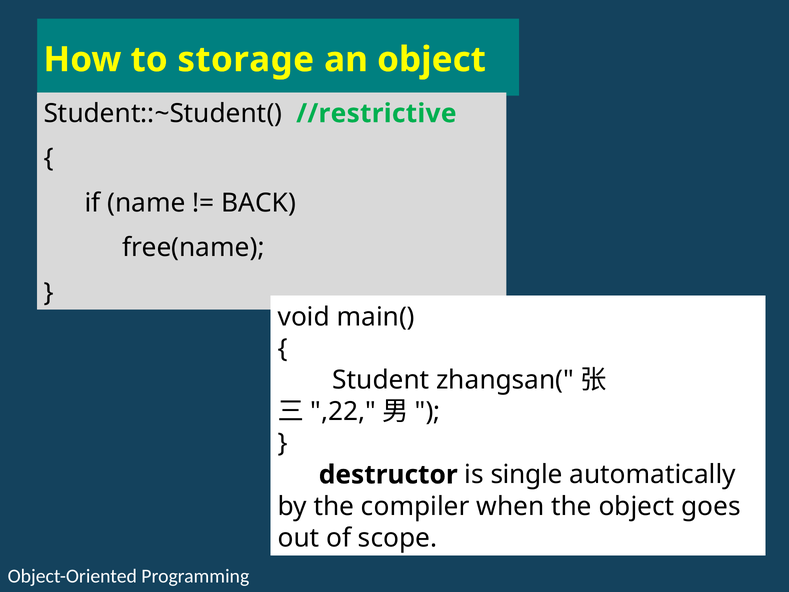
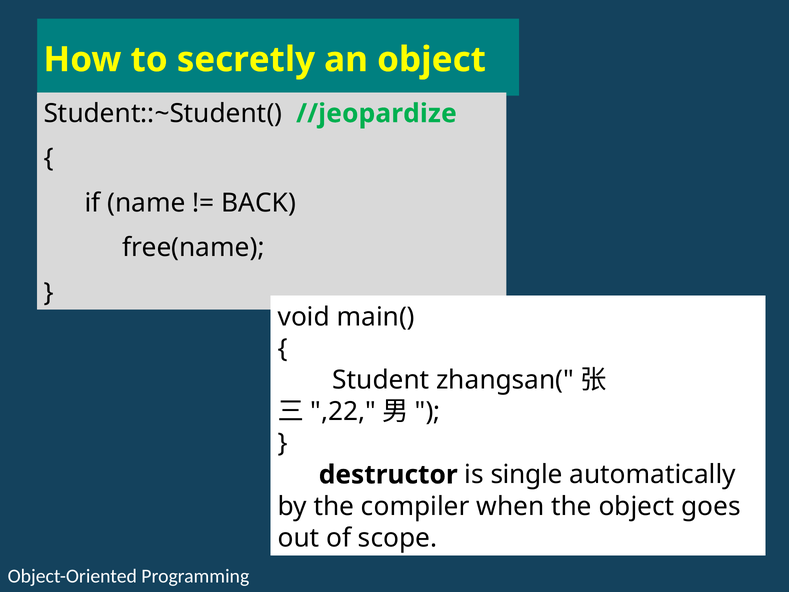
storage: storage -> secretly
//restrictive: //restrictive -> //jeopardize
